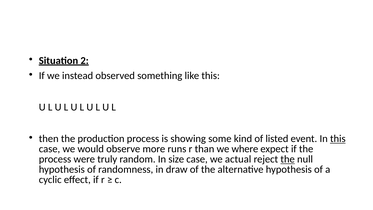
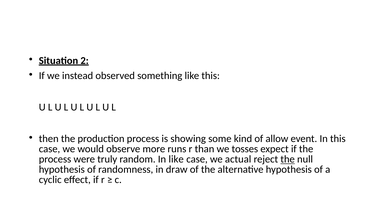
listed: listed -> allow
this at (338, 139) underline: present -> none
where: where -> tosses
In size: size -> like
